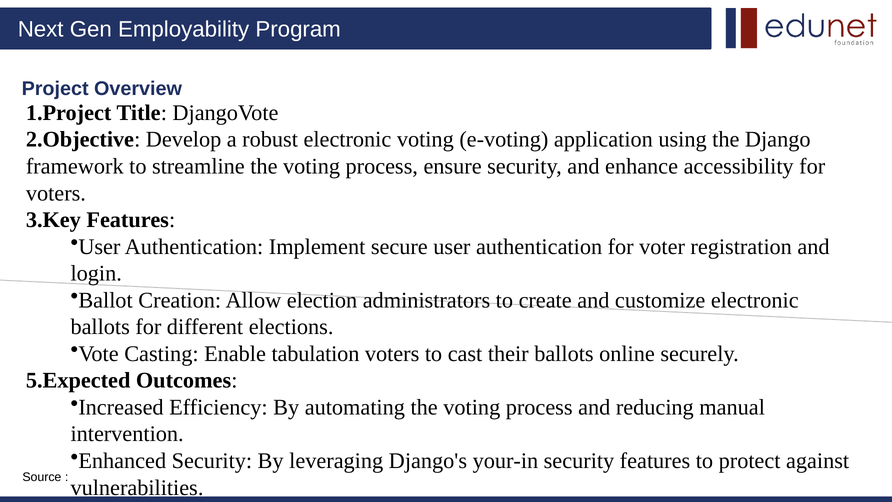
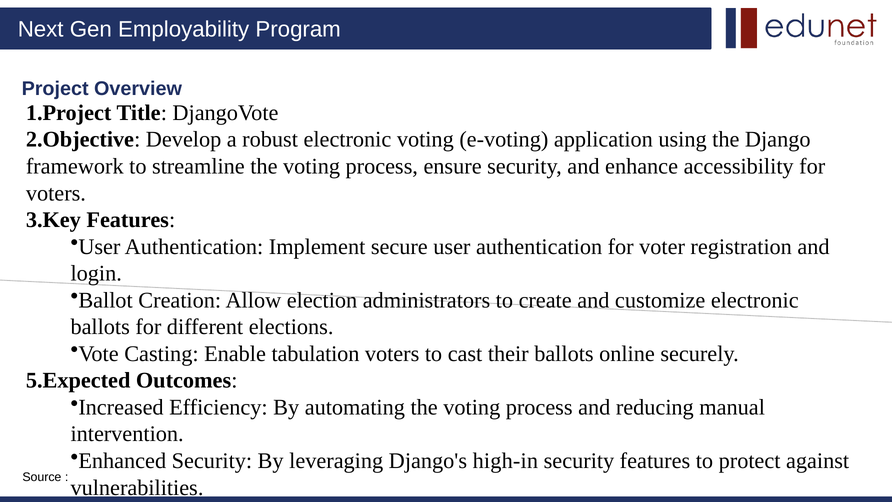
your-in: your-in -> high-in
